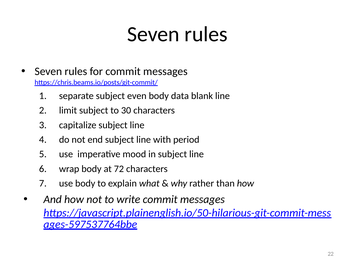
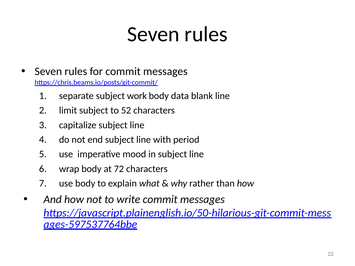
even: even -> work
30: 30 -> 52
